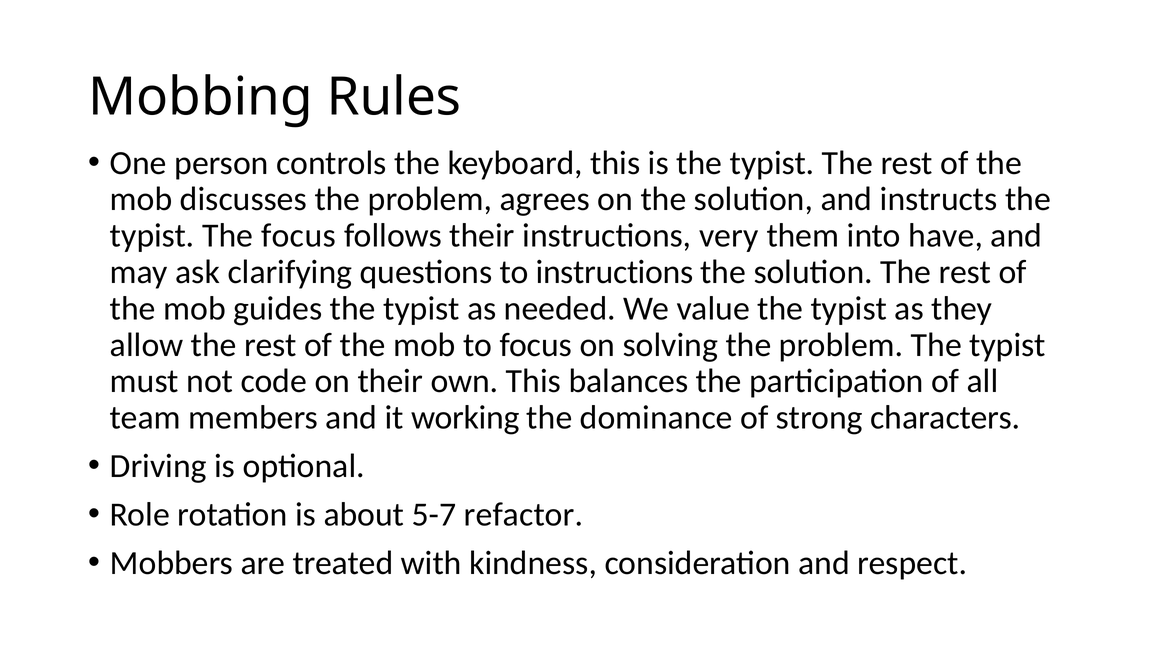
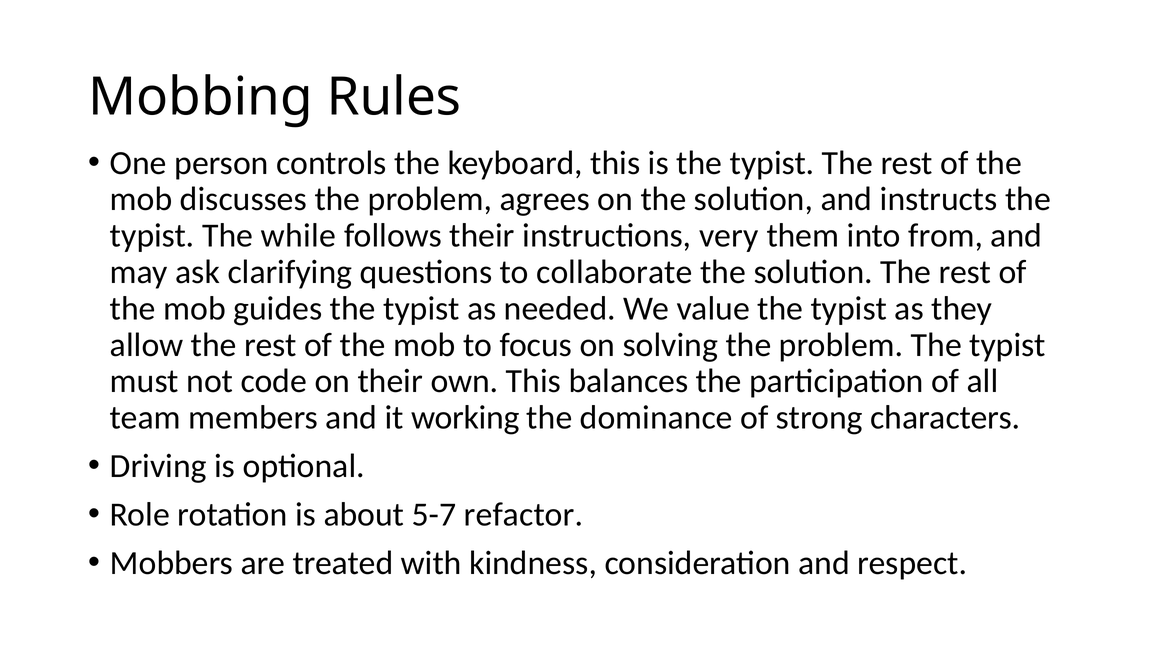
The focus: focus -> while
have: have -> from
to instructions: instructions -> collaborate
